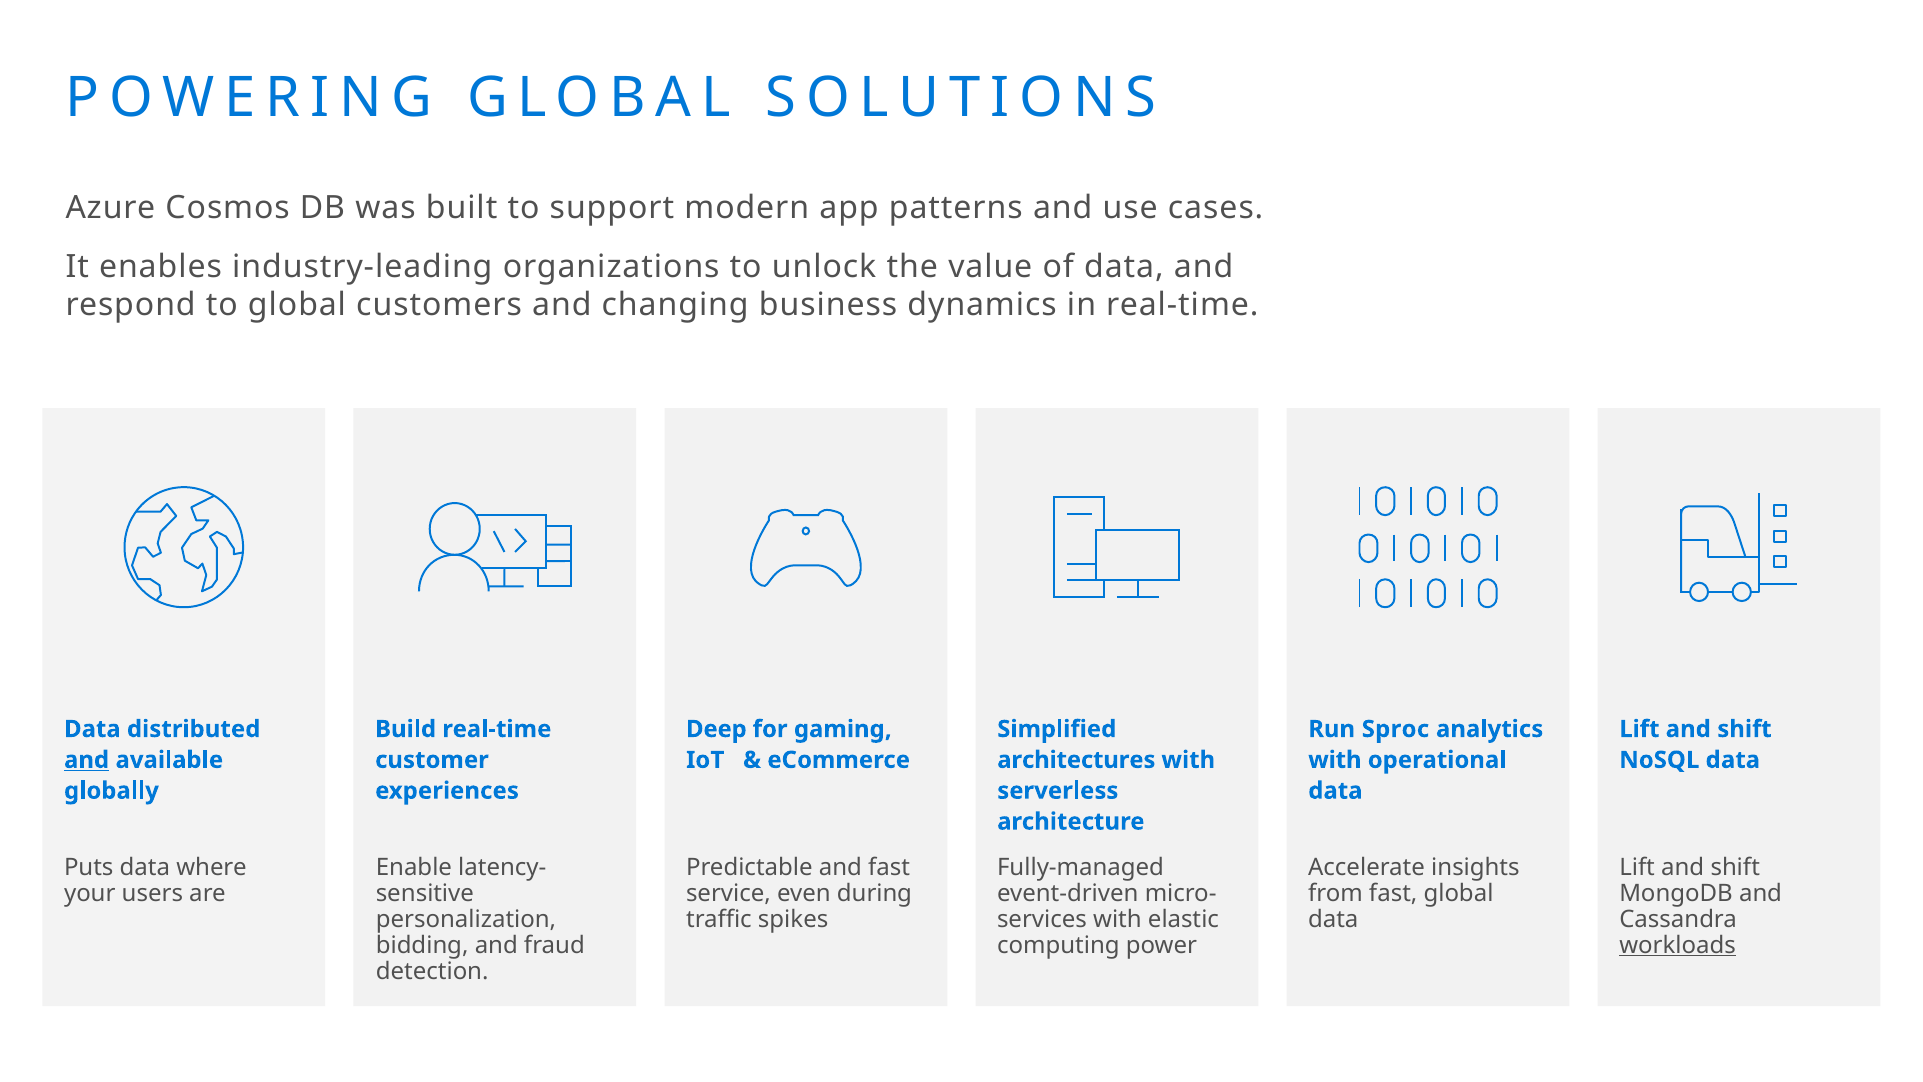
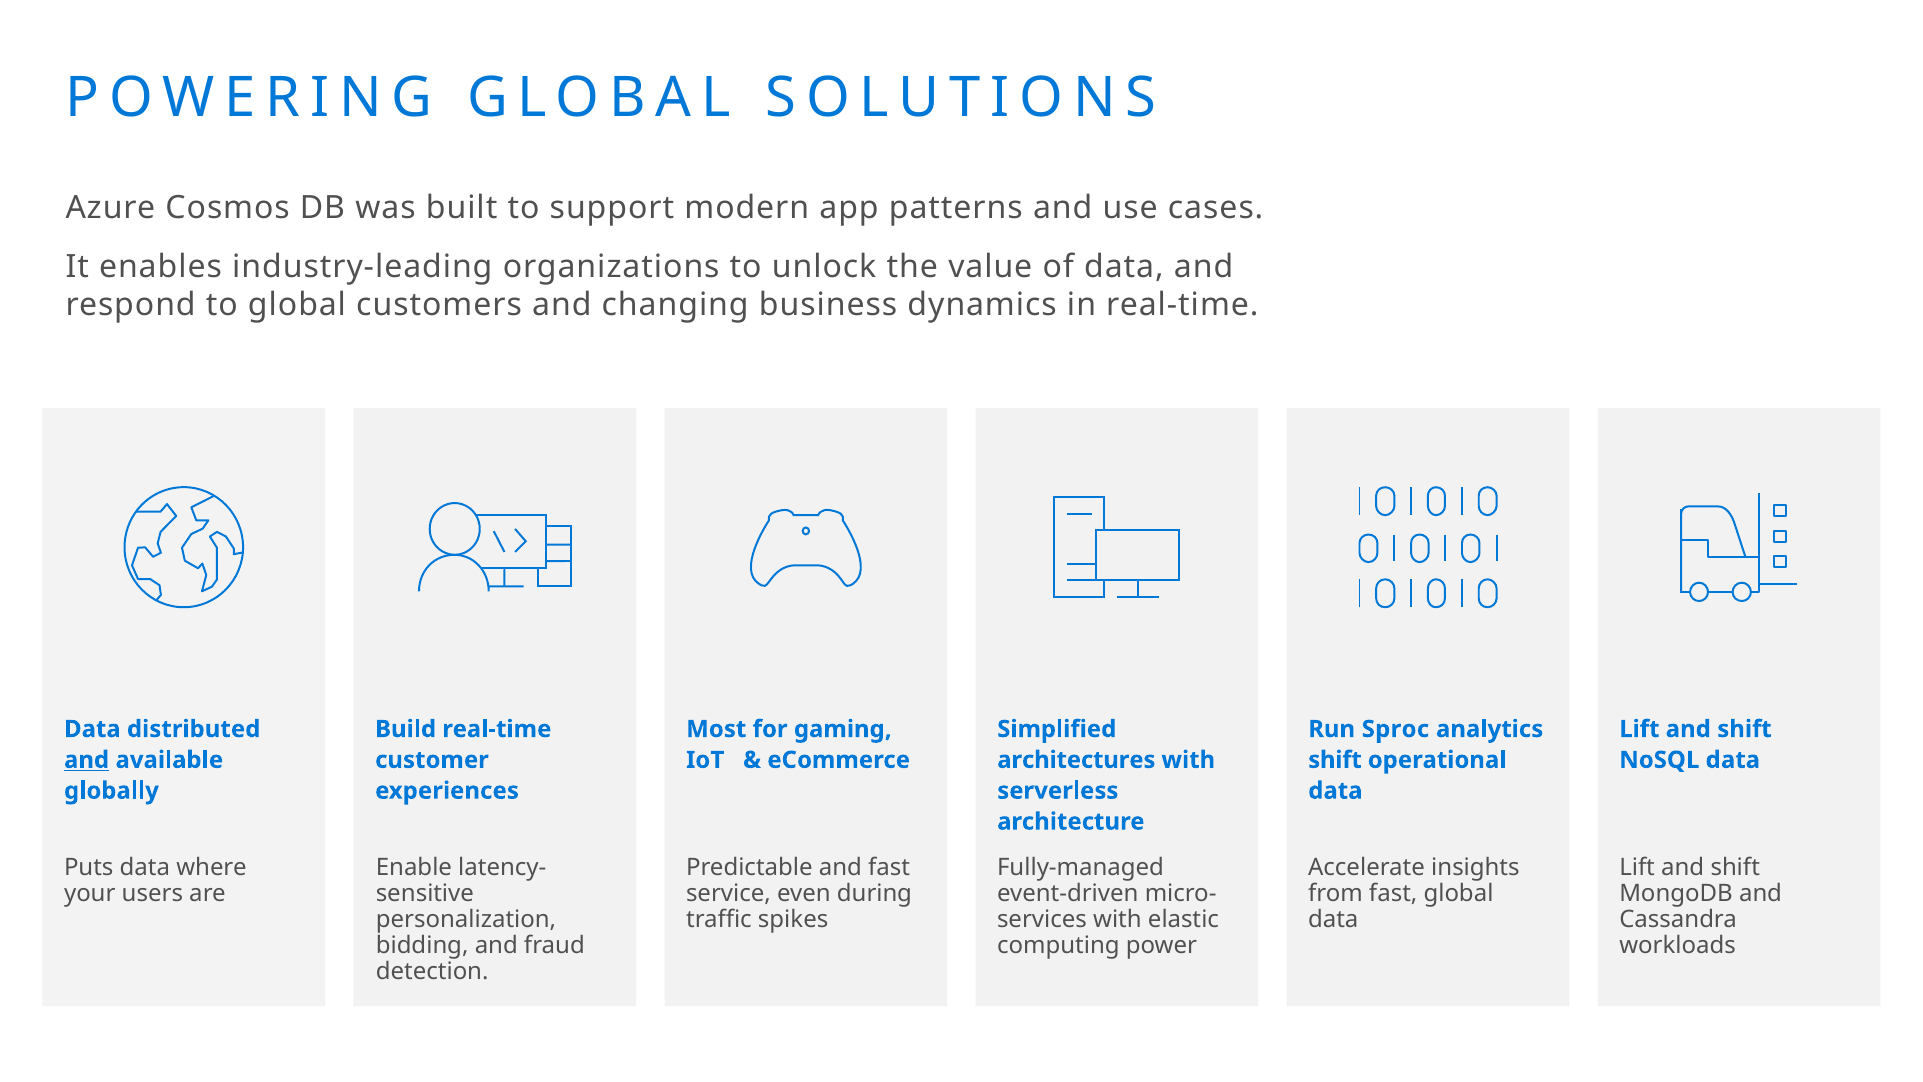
Deep: Deep -> Most
with at (1335, 760): with -> shift
workloads underline: present -> none
